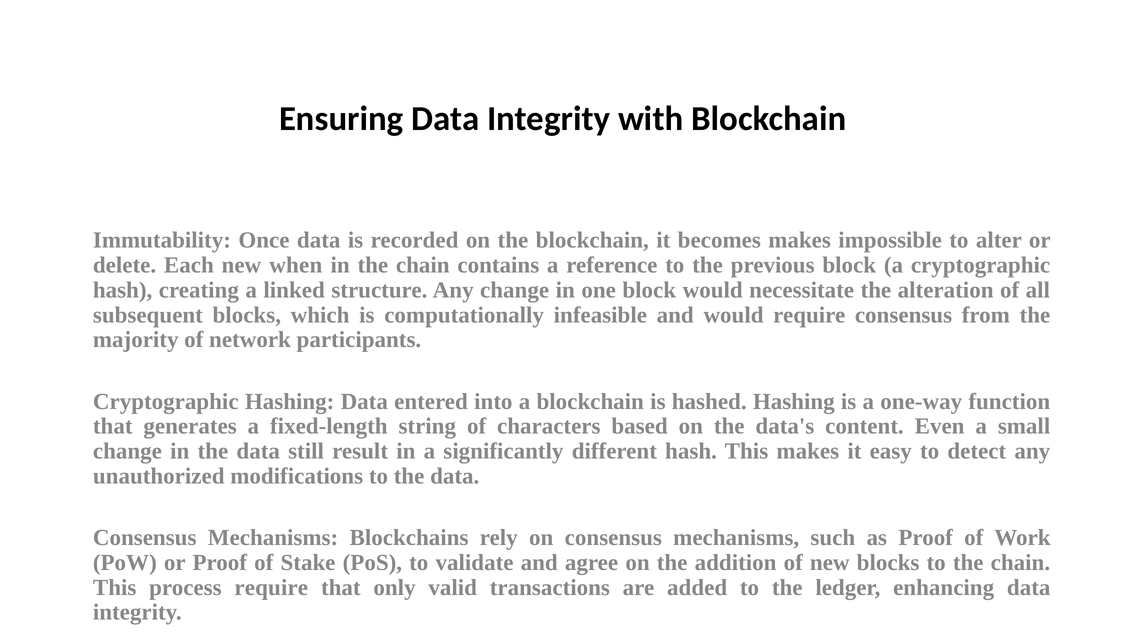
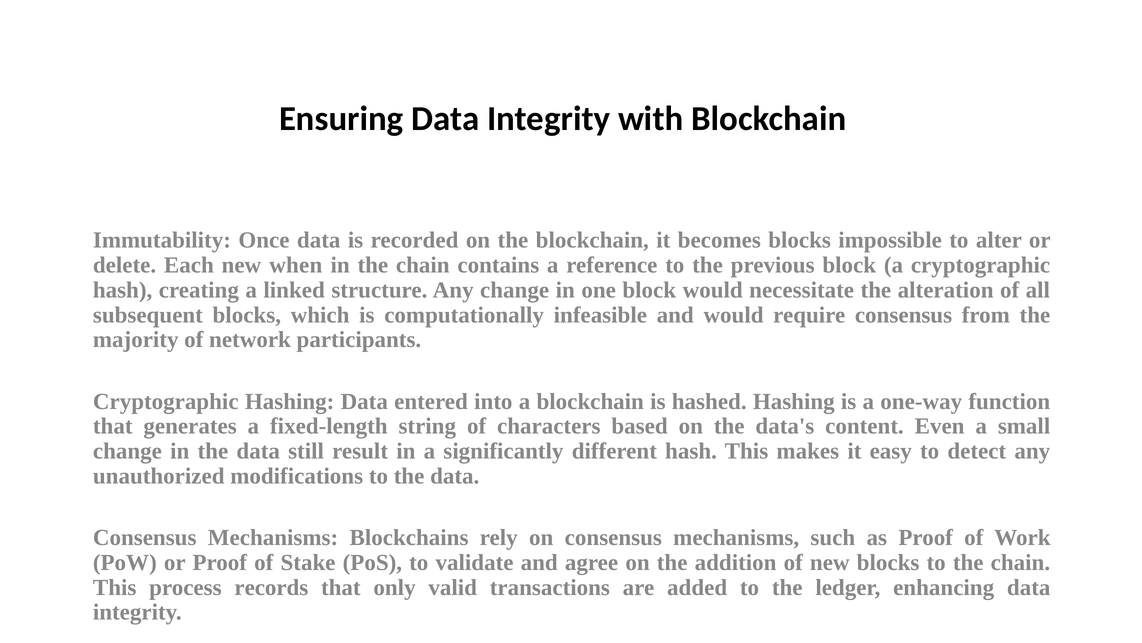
becomes makes: makes -> blocks
process require: require -> records
